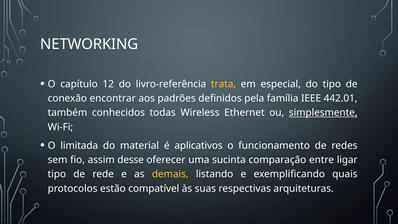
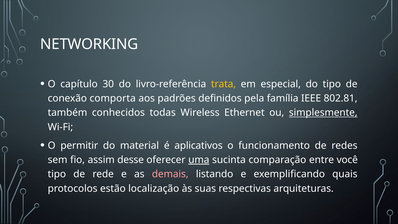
12: 12 -> 30
encontrar: encontrar -> comporta
442.01: 442.01 -> 802.81
limitada: limitada -> permitir
uma underline: none -> present
ligar: ligar -> você
demais colour: yellow -> pink
compatível: compatível -> localização
